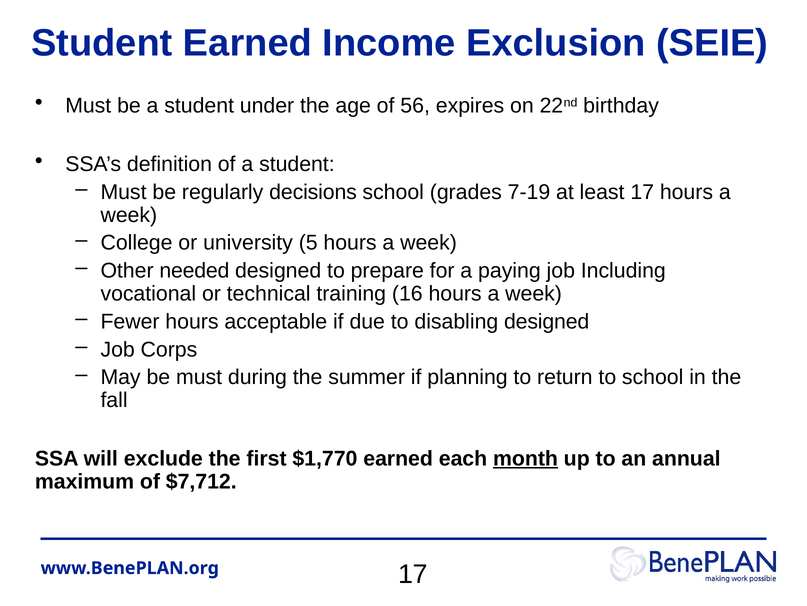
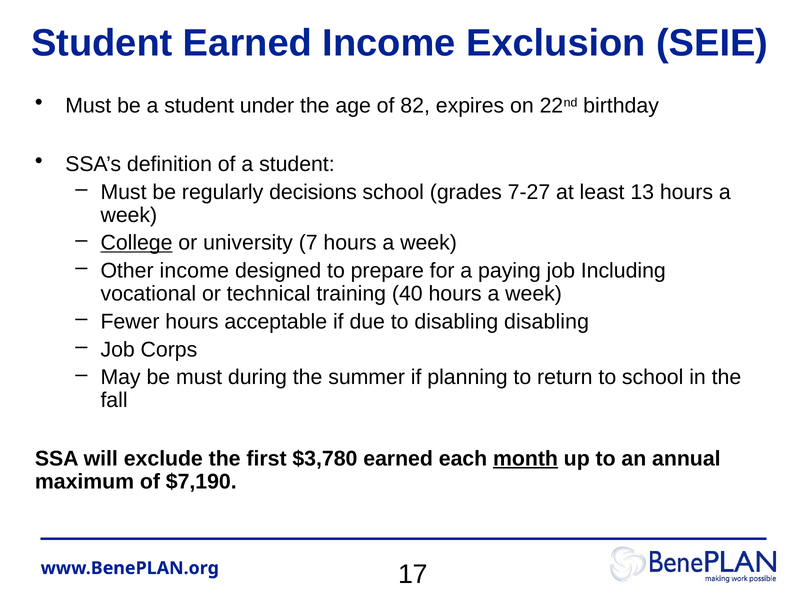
56: 56 -> 82
7-19: 7-19 -> 7-27
least 17: 17 -> 13
College underline: none -> present
5: 5 -> 7
Other needed: needed -> income
16: 16 -> 40
disabling designed: designed -> disabling
$1,770: $1,770 -> $3,780
$7,712: $7,712 -> $7,190
